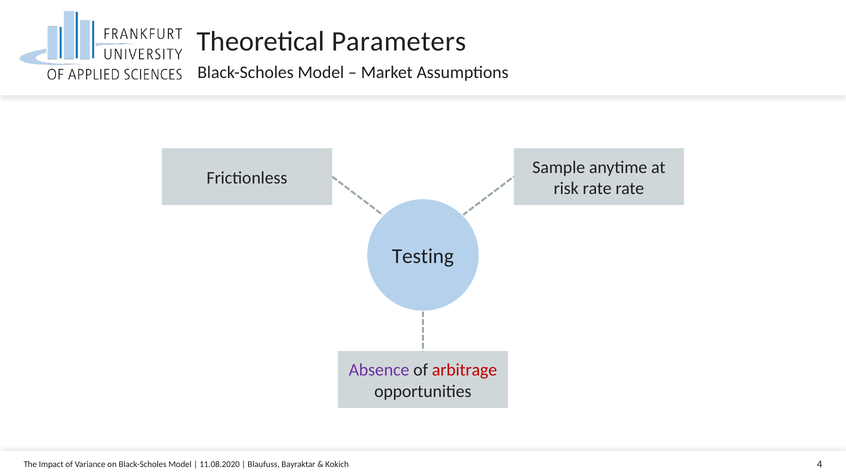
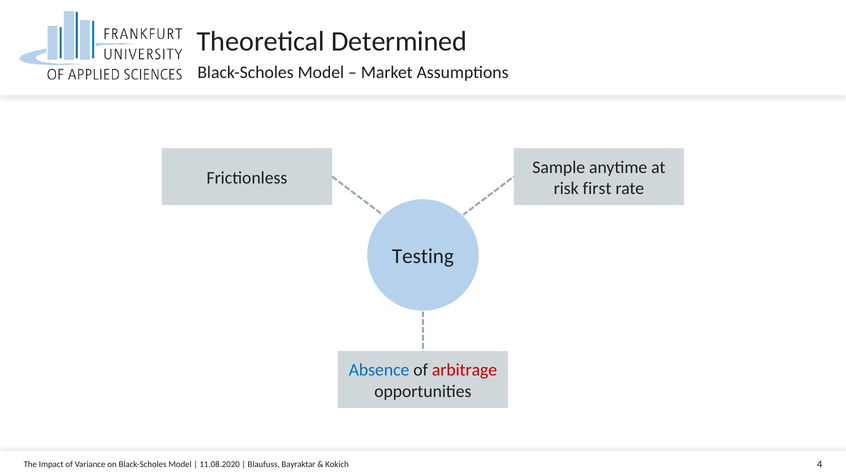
Parameters: Parameters -> Determined
risk rate: rate -> first
Absence colour: purple -> blue
